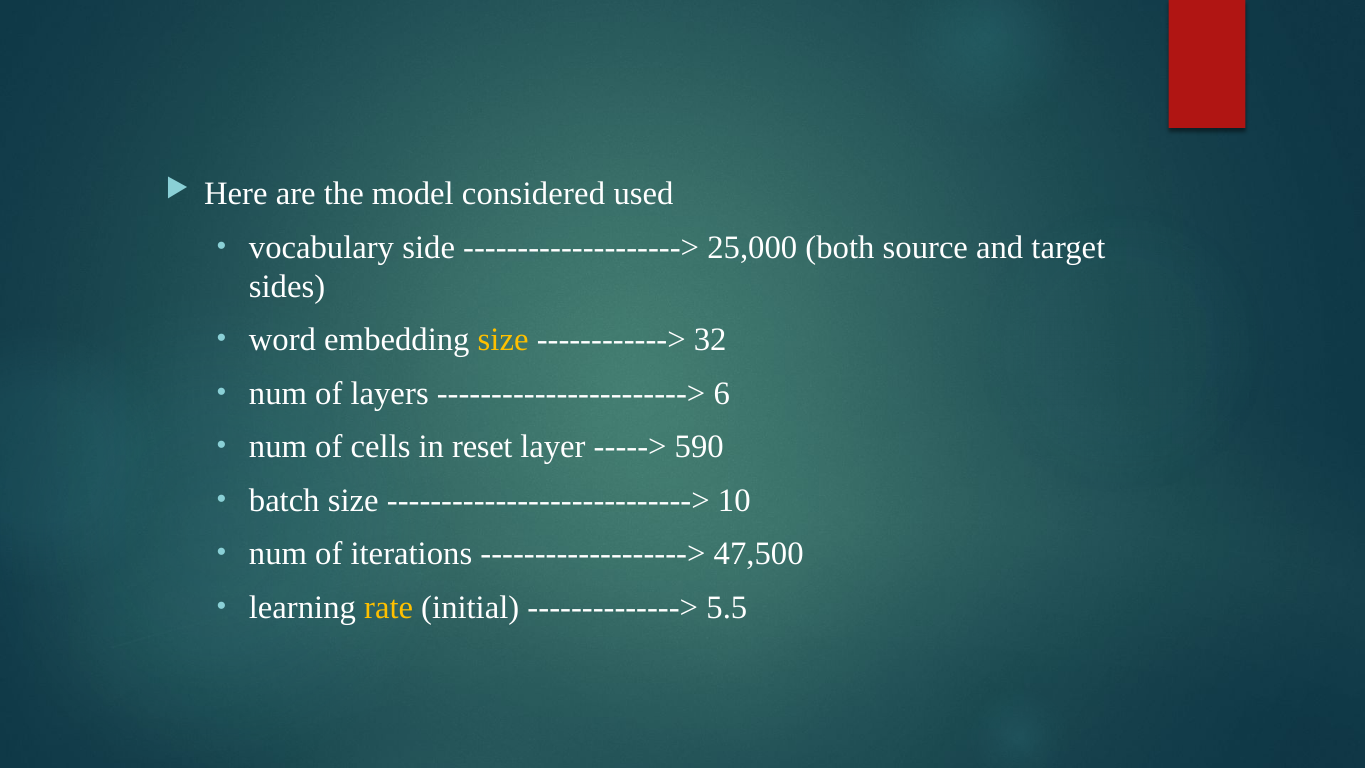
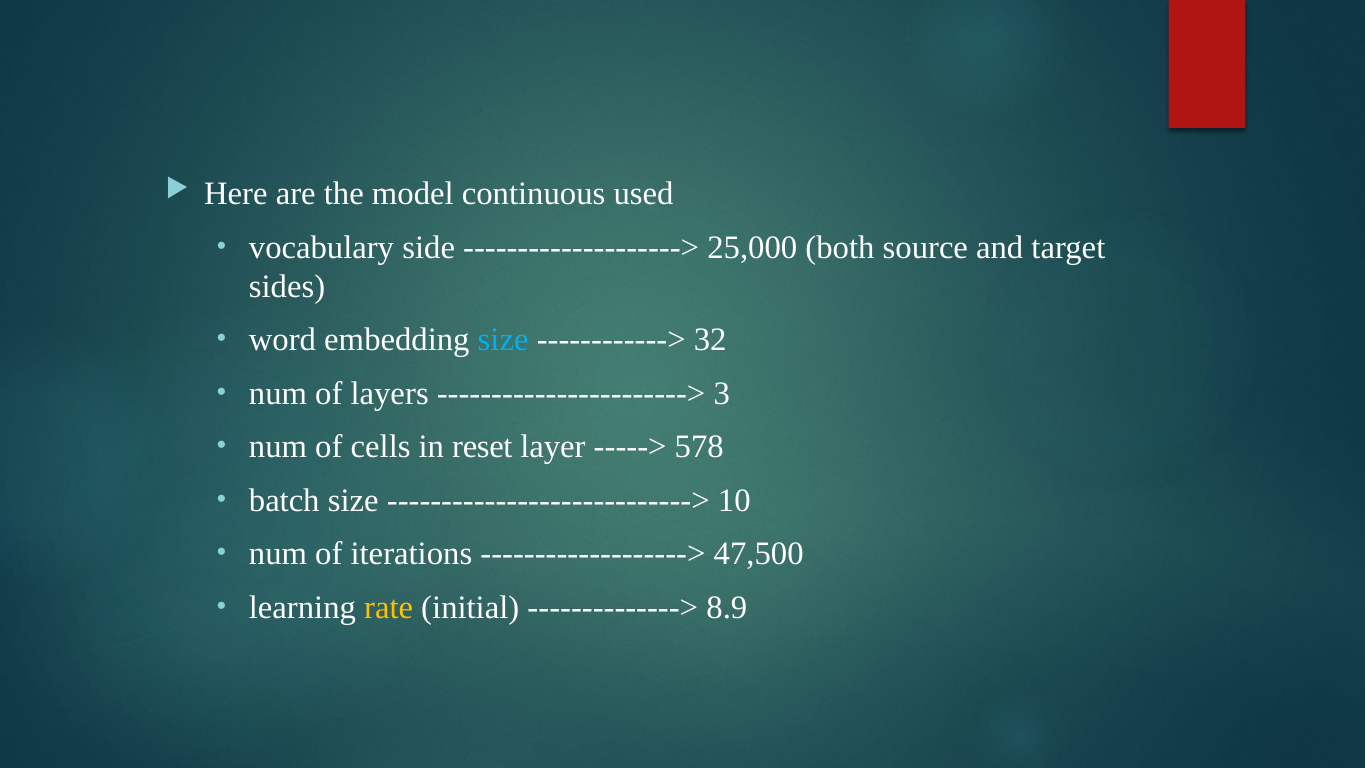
considered: considered -> continuous
size at (503, 340) colour: yellow -> light blue
6: 6 -> 3
590: 590 -> 578
5.5: 5.5 -> 8.9
